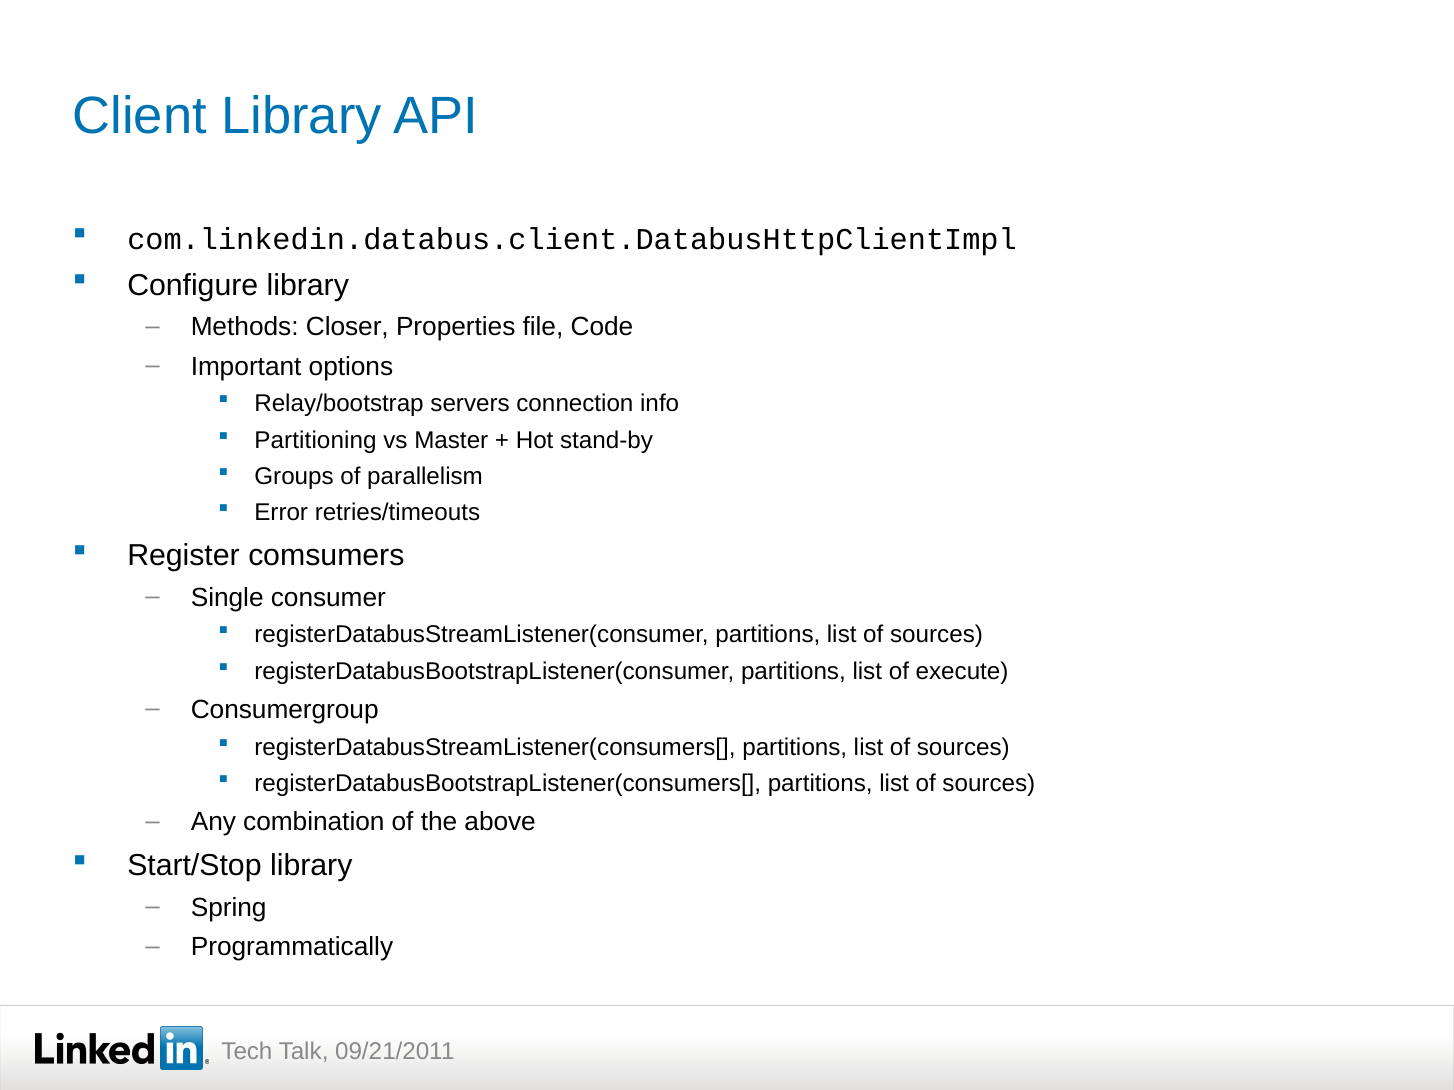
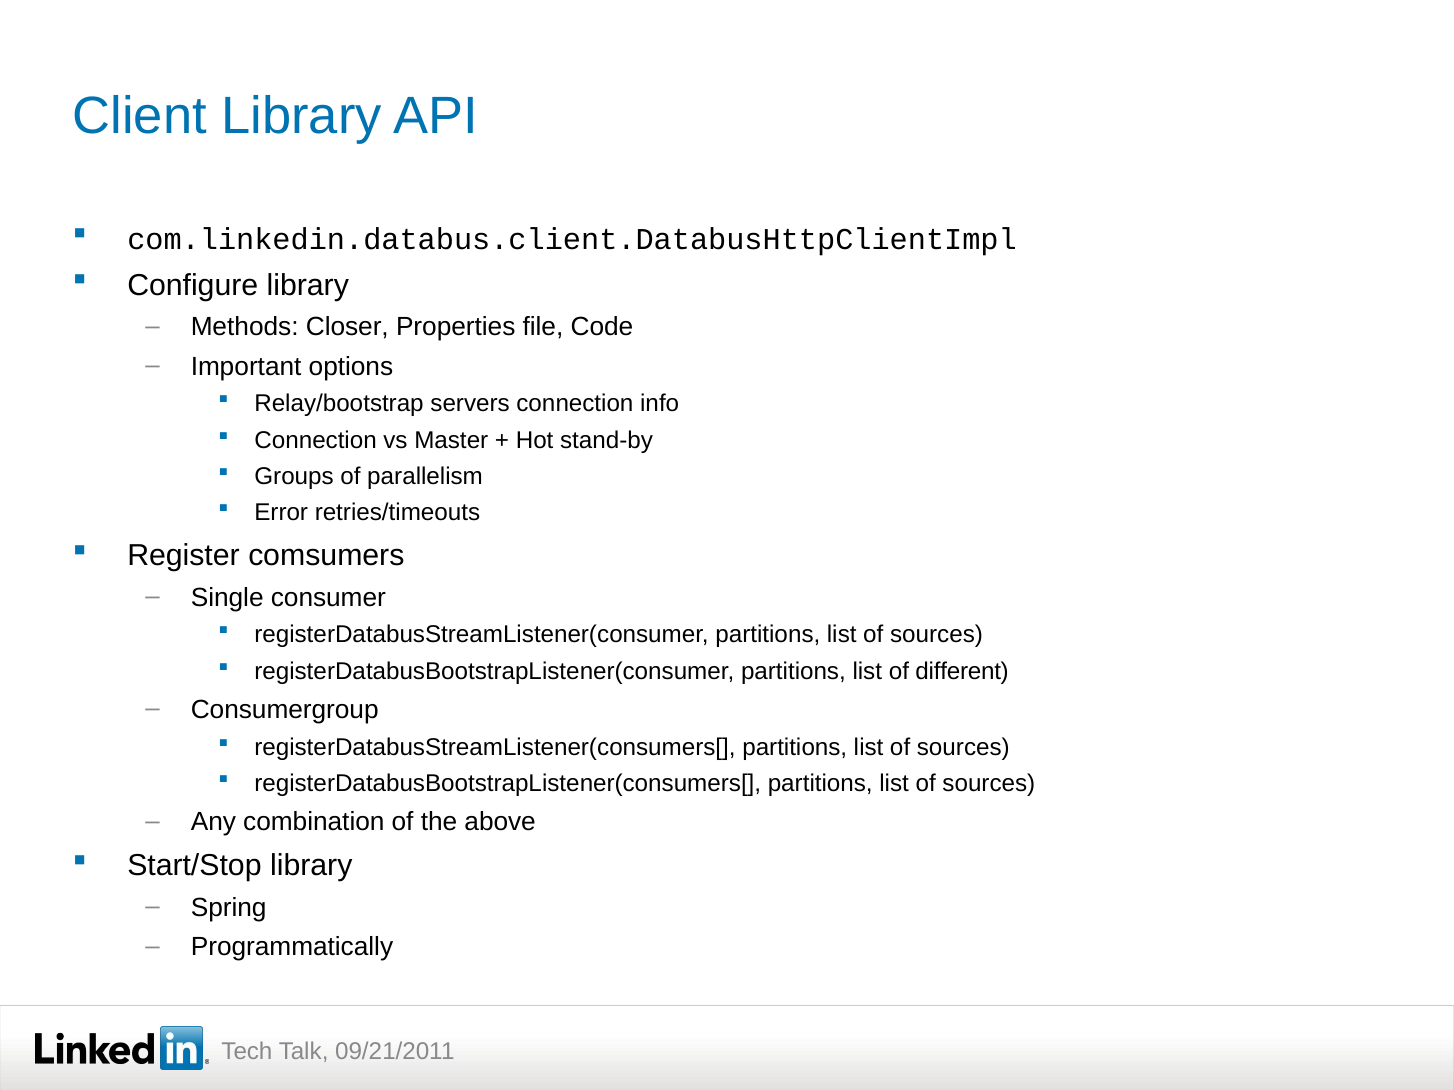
Partitioning at (316, 441): Partitioning -> Connection
execute: execute -> different
